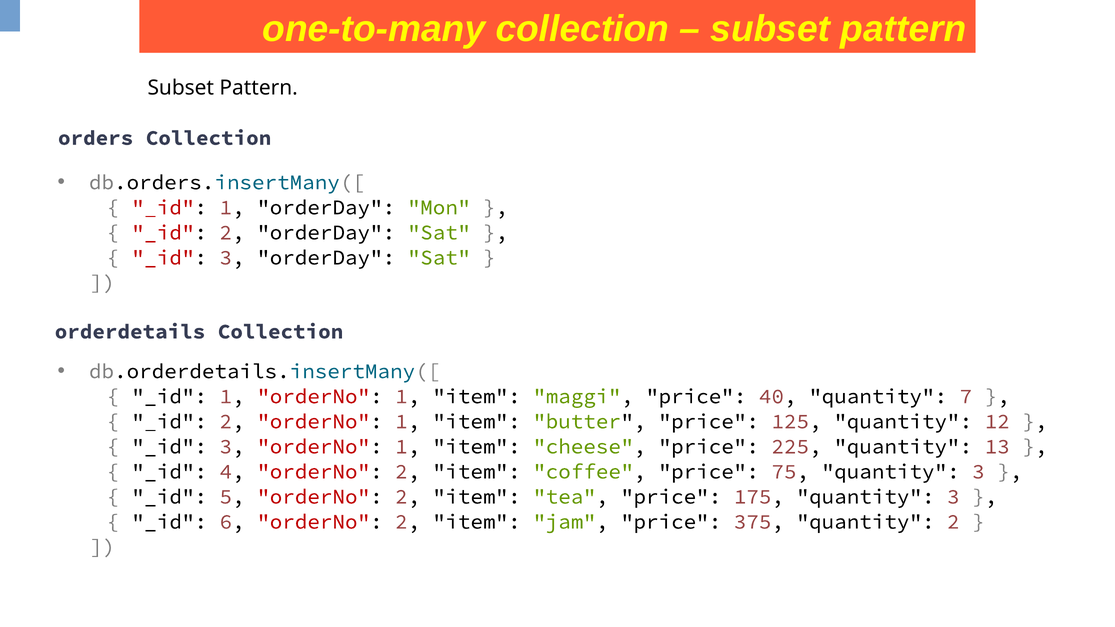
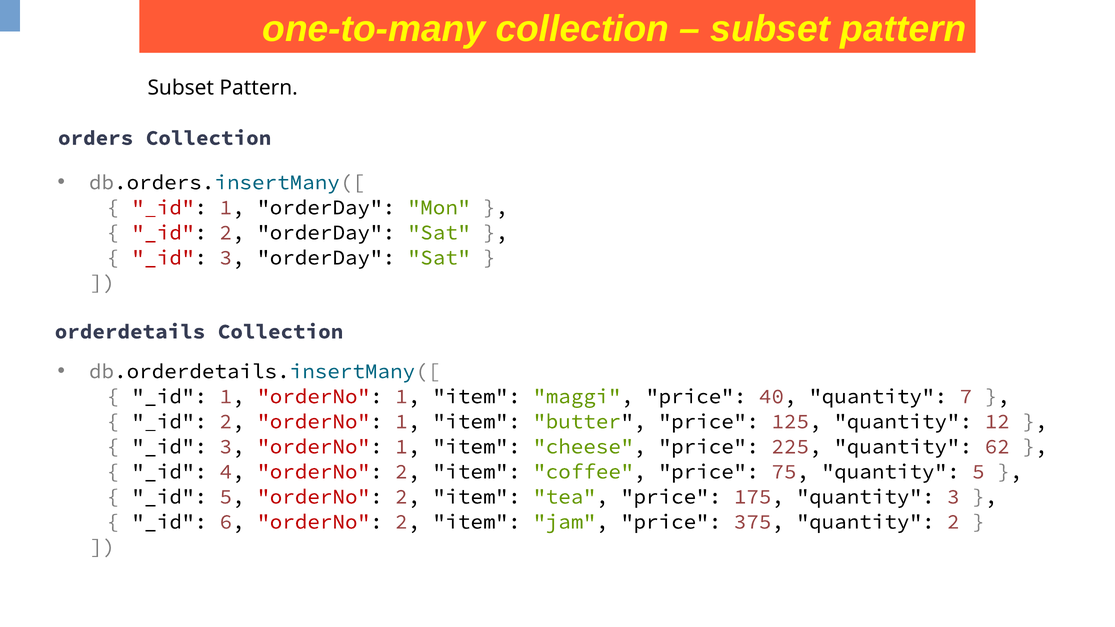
13: 13 -> 62
75 quantity 3: 3 -> 5
